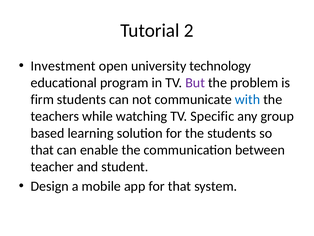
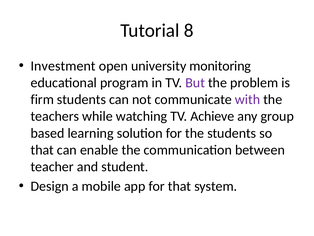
2: 2 -> 8
technology: technology -> monitoring
with colour: blue -> purple
Specific: Specific -> Achieve
